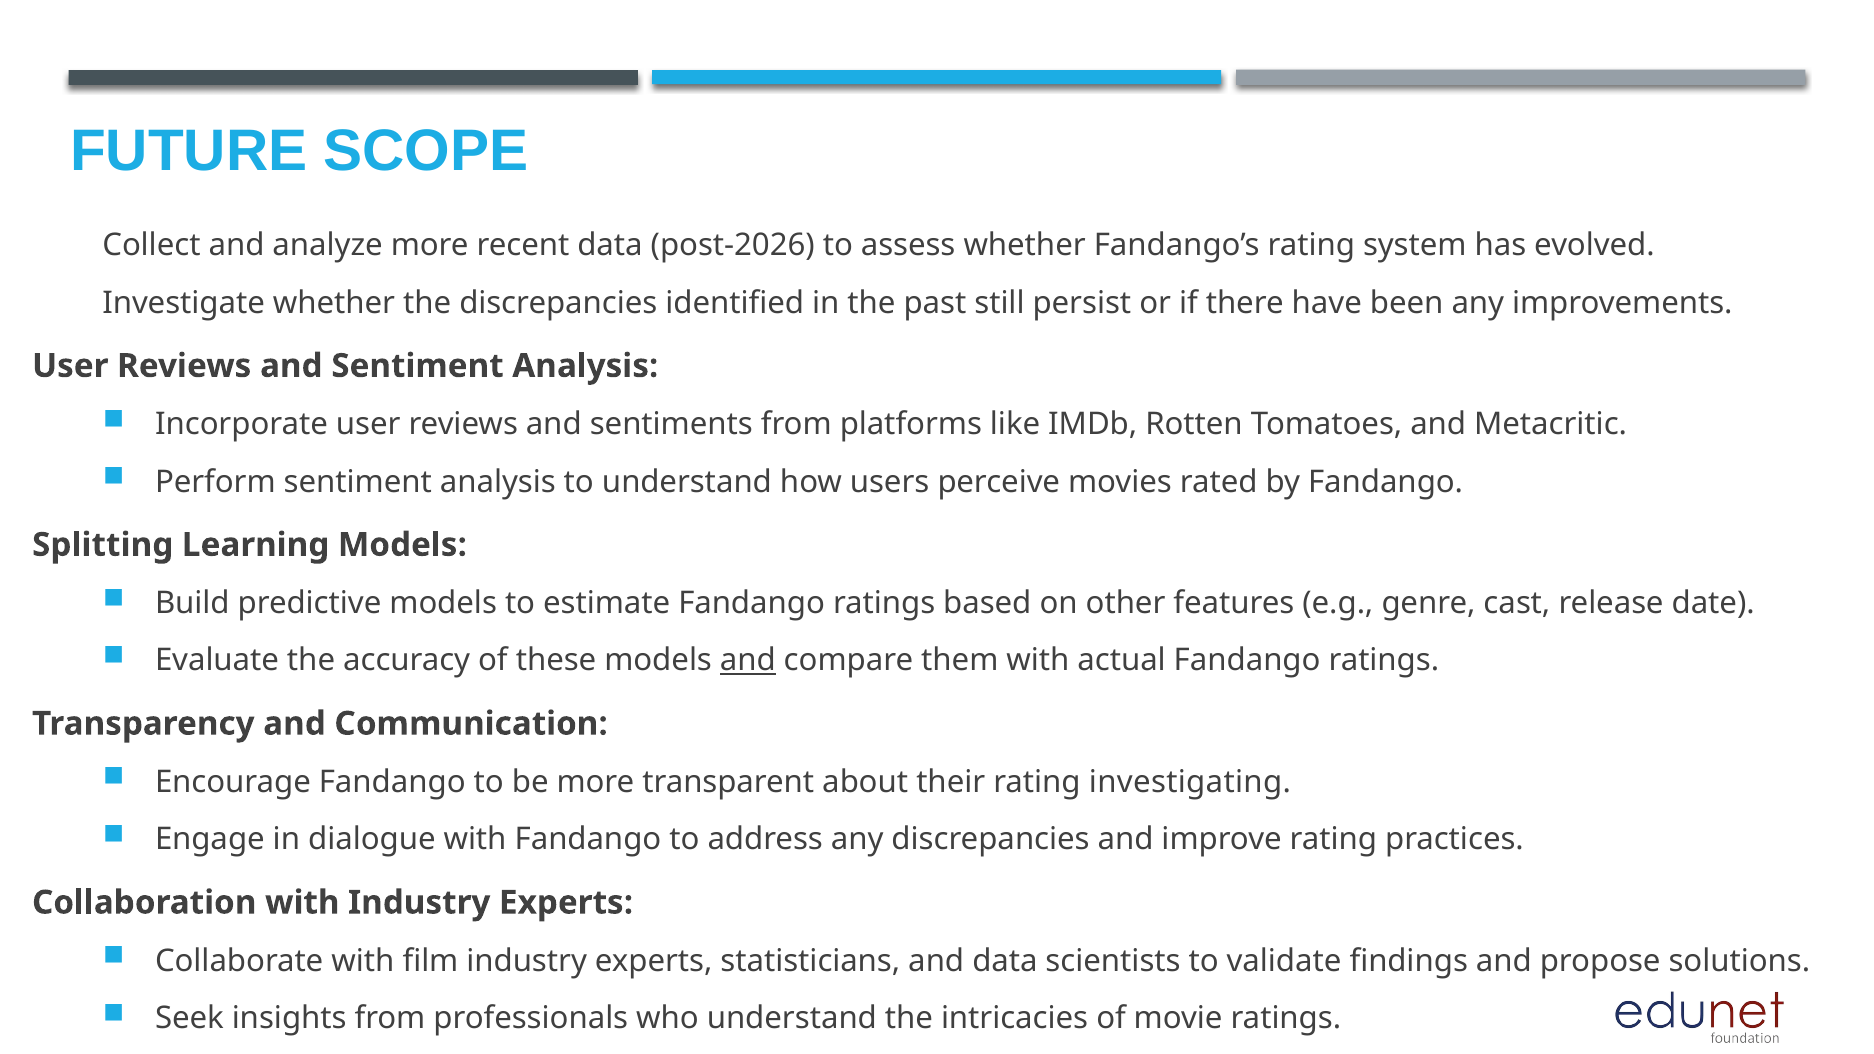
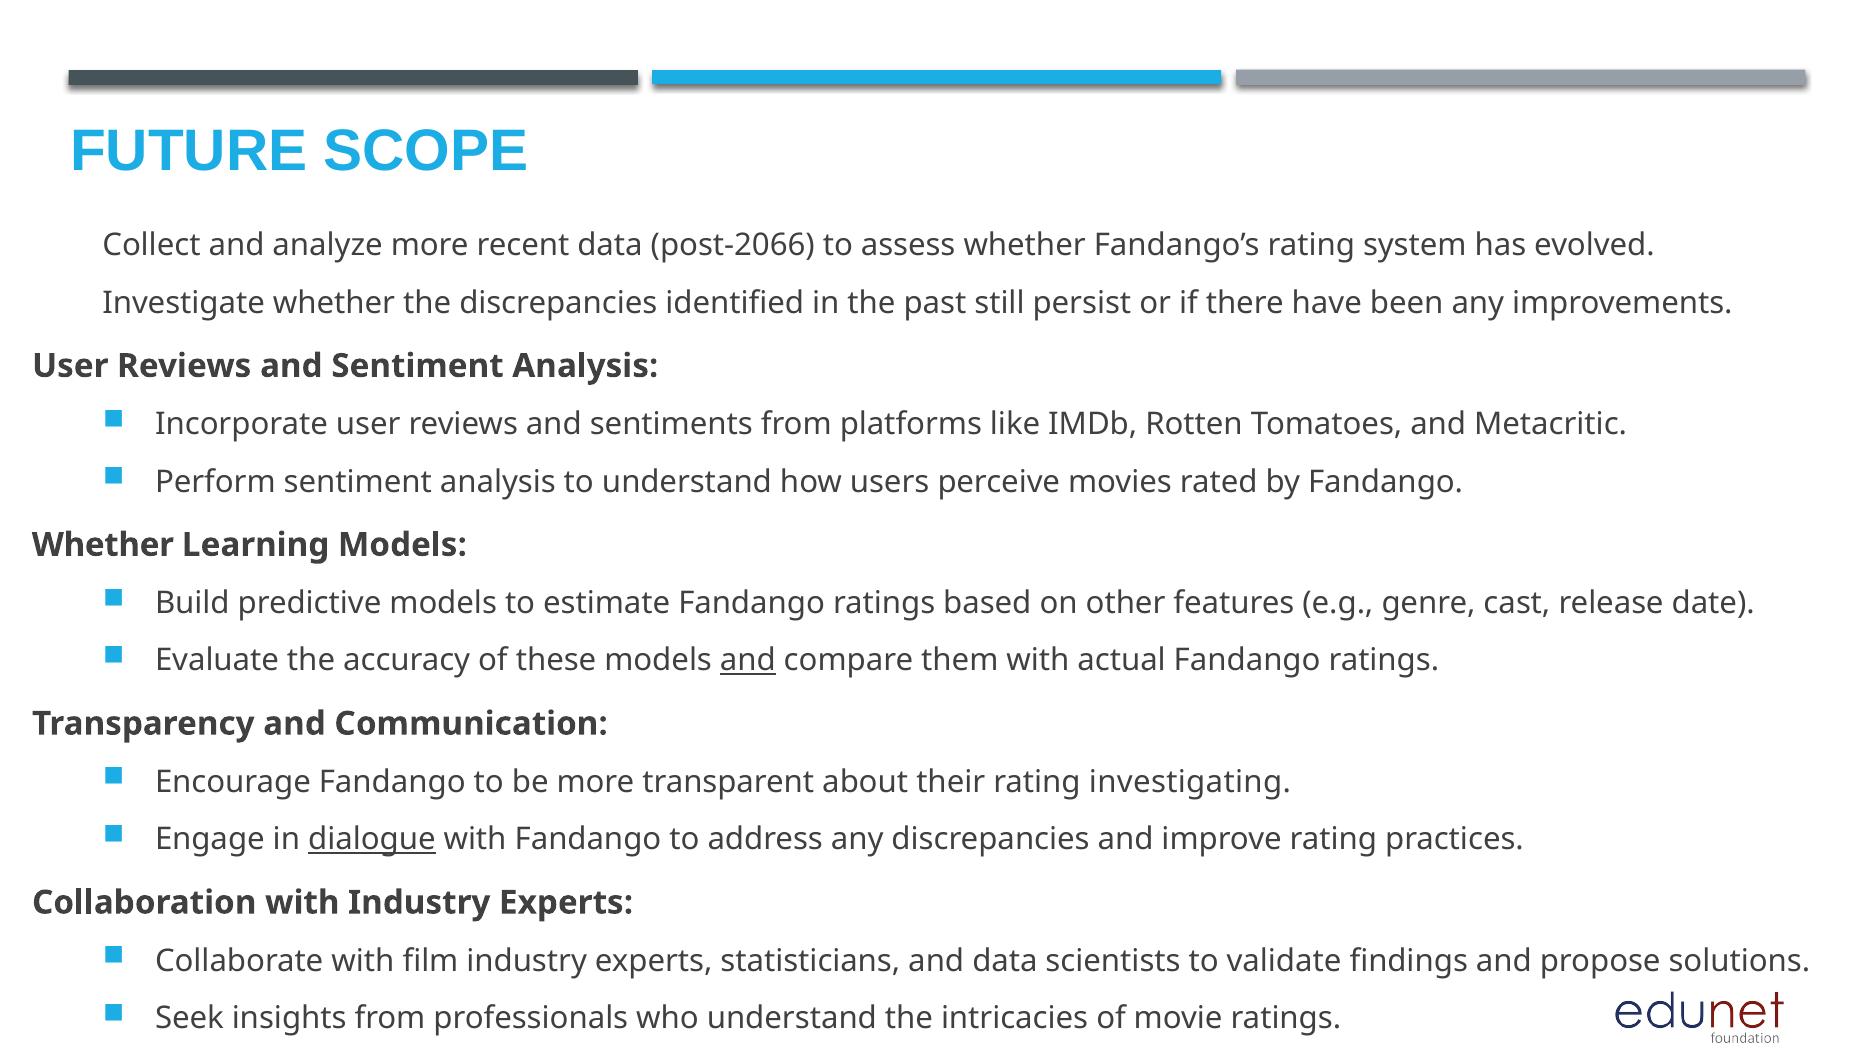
post-2026: post-2026 -> post-2066
Splitting at (103, 545): Splitting -> Whether
dialogue underline: none -> present
